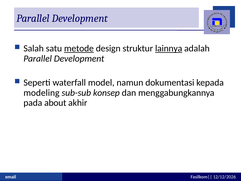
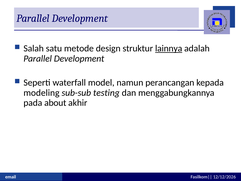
metode underline: present -> none
dokumentasi: dokumentasi -> perancangan
konsep: konsep -> testing
